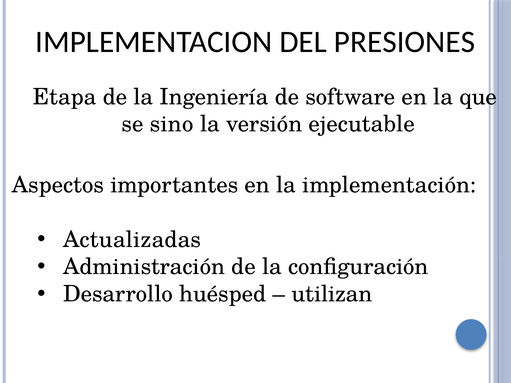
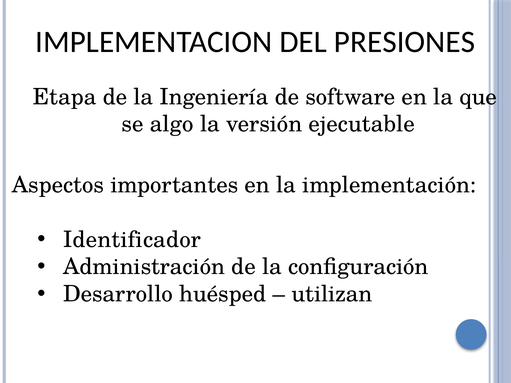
sino: sino -> algo
Actualizadas: Actualizadas -> Identificador
